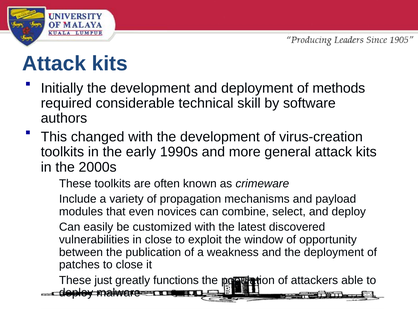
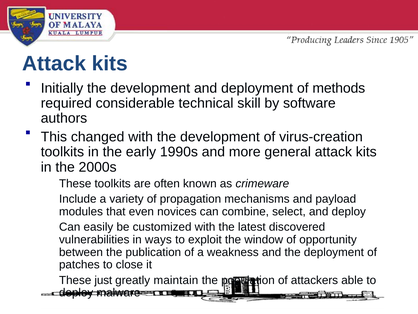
in close: close -> ways
functions: functions -> maintain
